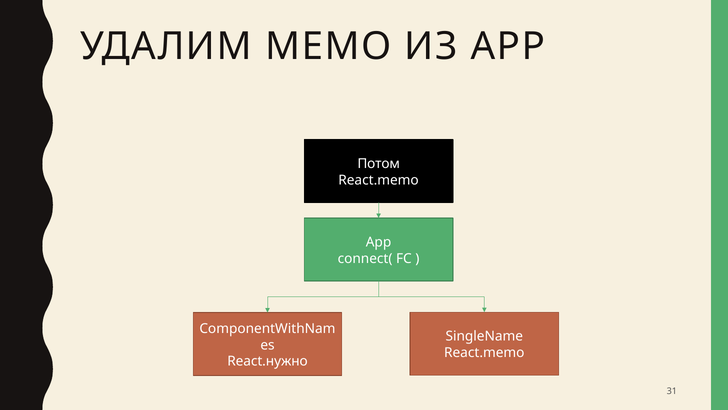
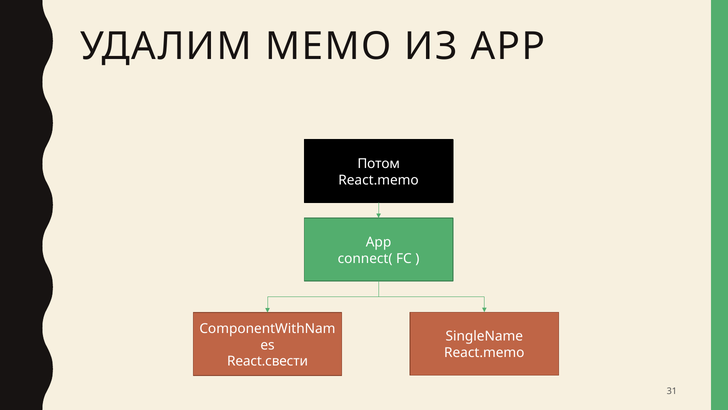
React.нужно: React.нужно -> React.свести
